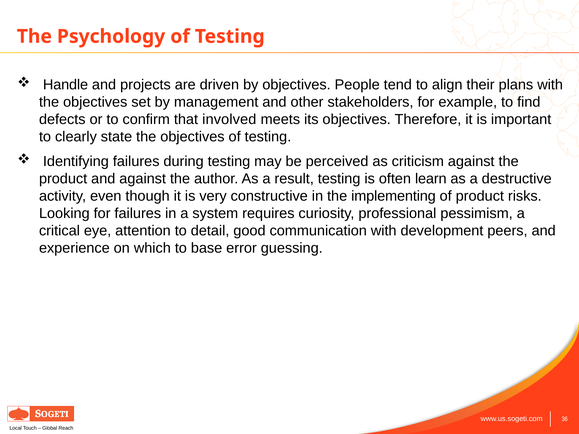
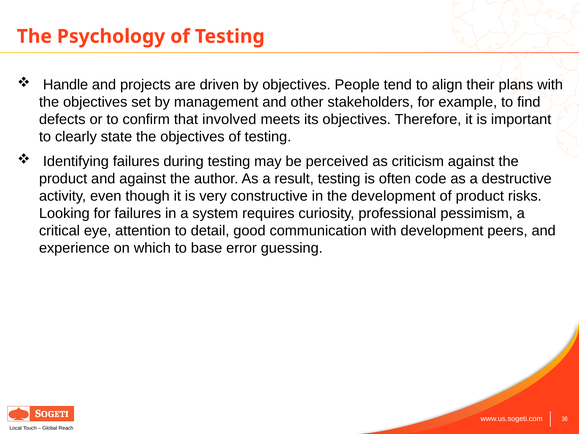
learn: learn -> code
the implementing: implementing -> development
